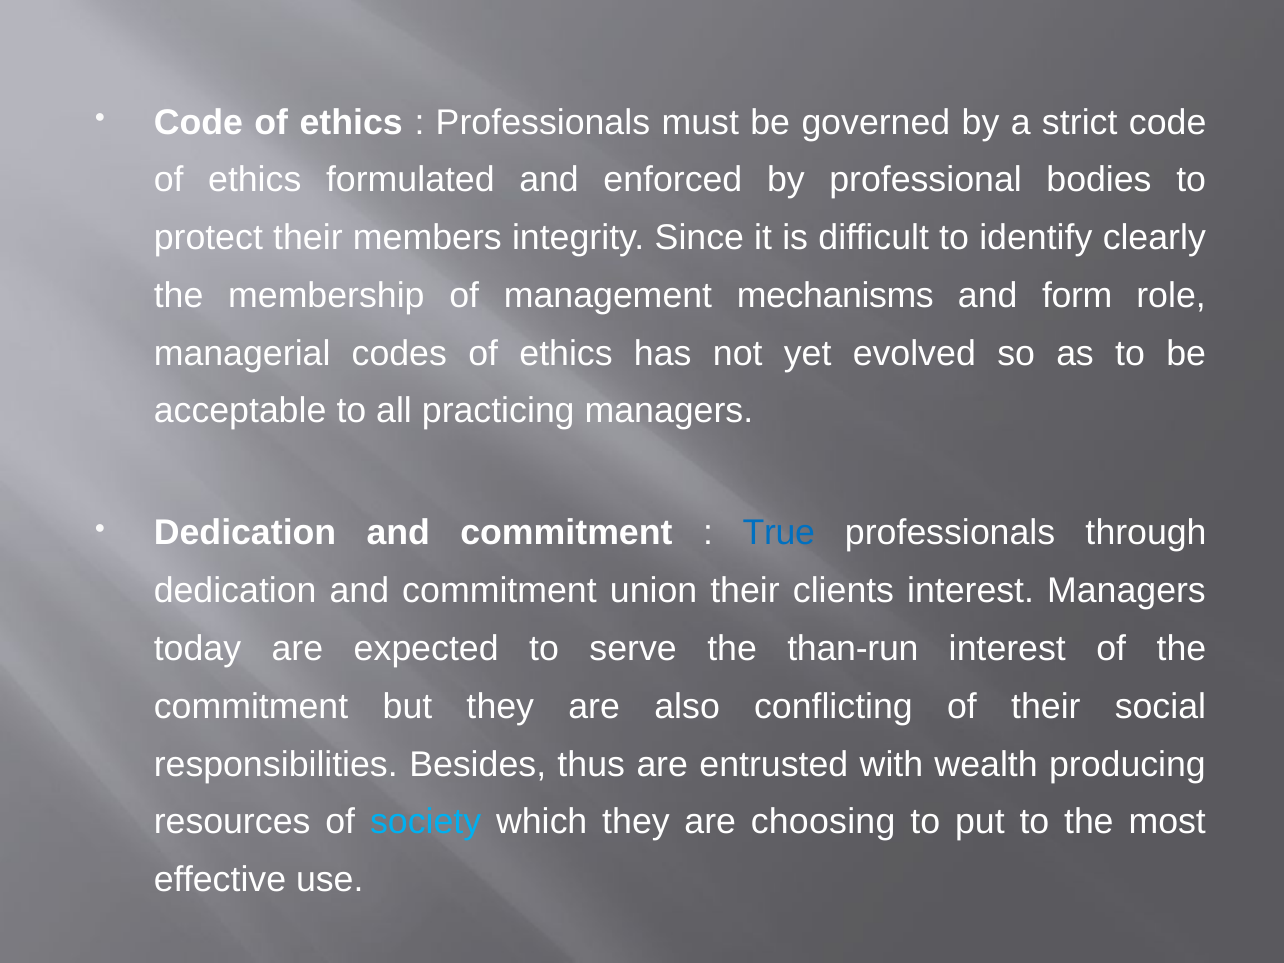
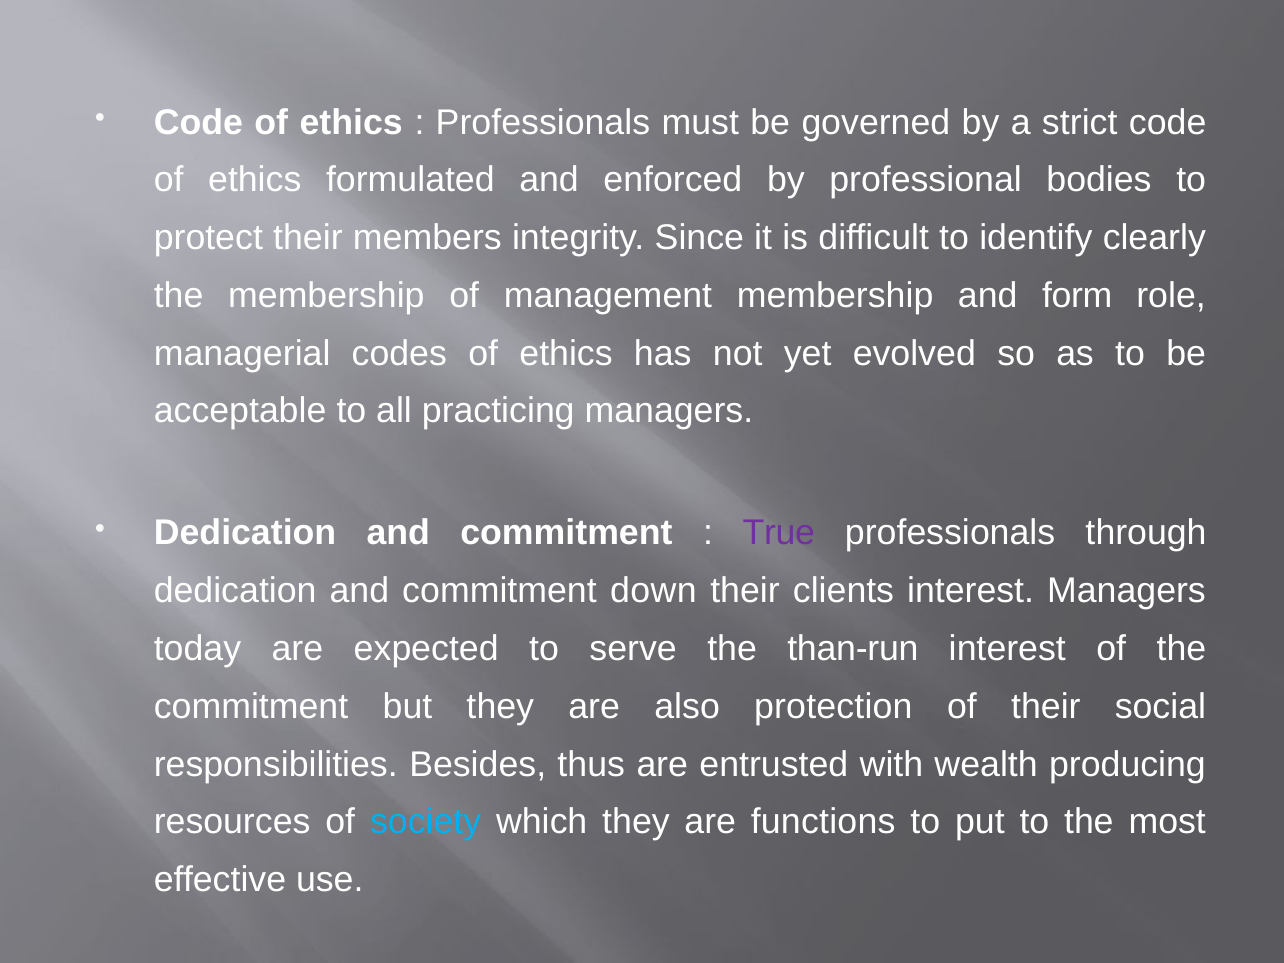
management mechanisms: mechanisms -> membership
True colour: blue -> purple
union: union -> down
conflicting: conflicting -> protection
choosing: choosing -> functions
